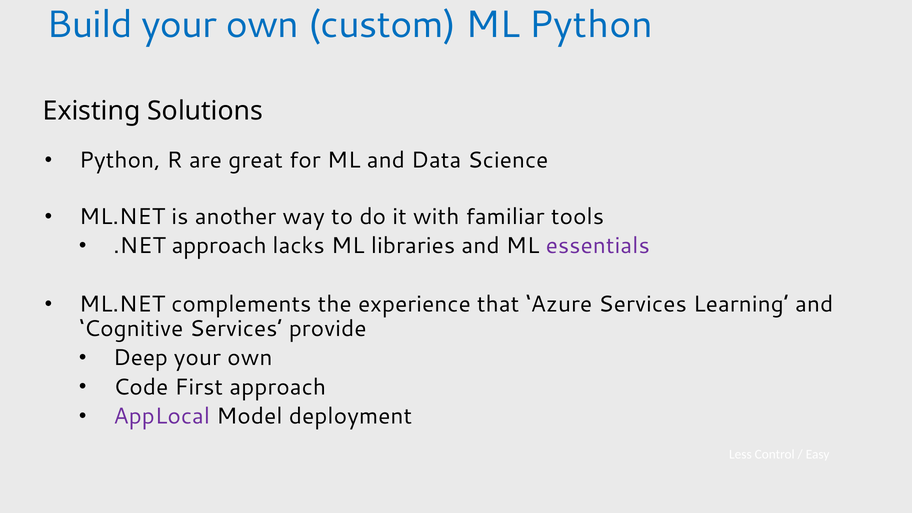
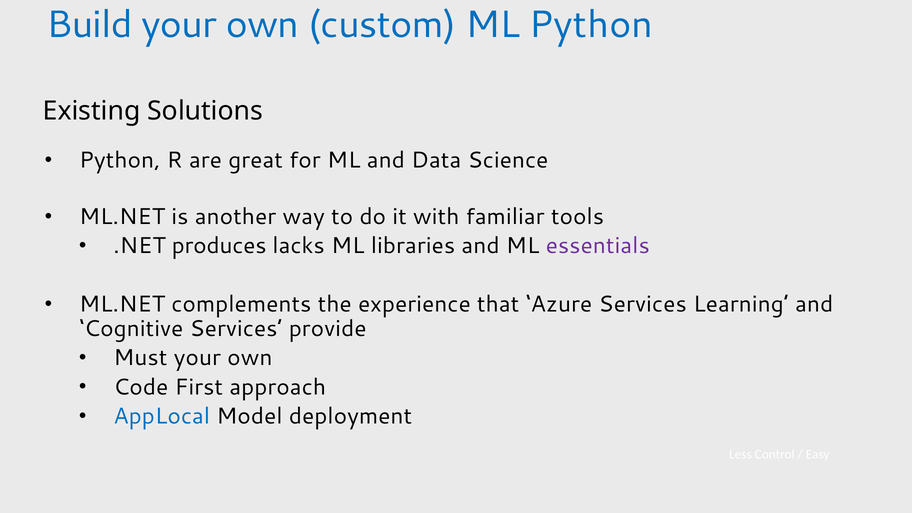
.NET approach: approach -> produces
Deep: Deep -> Must
AppLocal colour: purple -> blue
